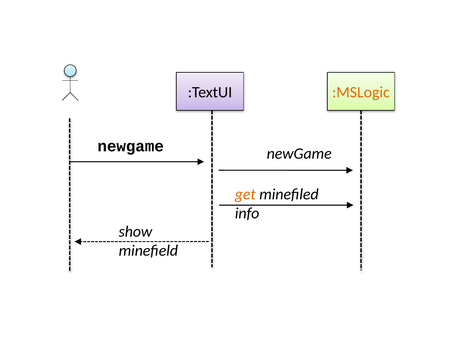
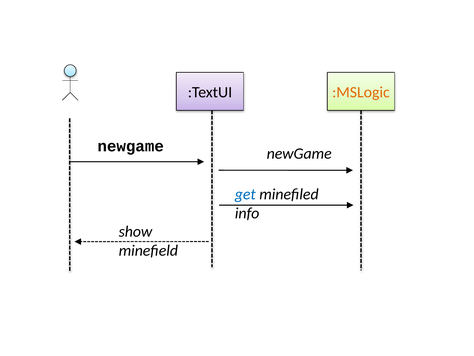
get colour: orange -> blue
